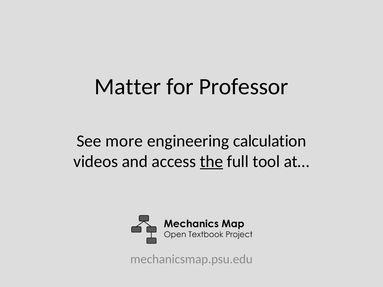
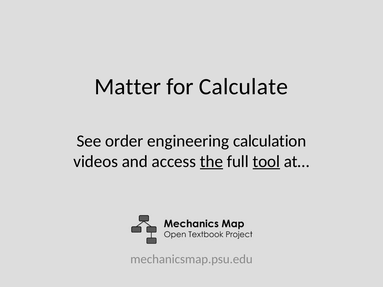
Professor: Professor -> Calculate
more: more -> order
tool underline: none -> present
